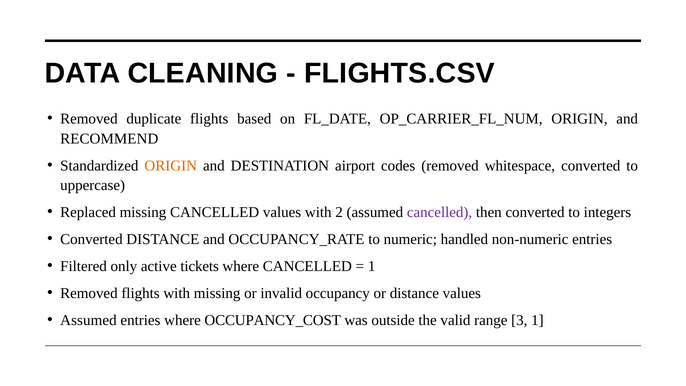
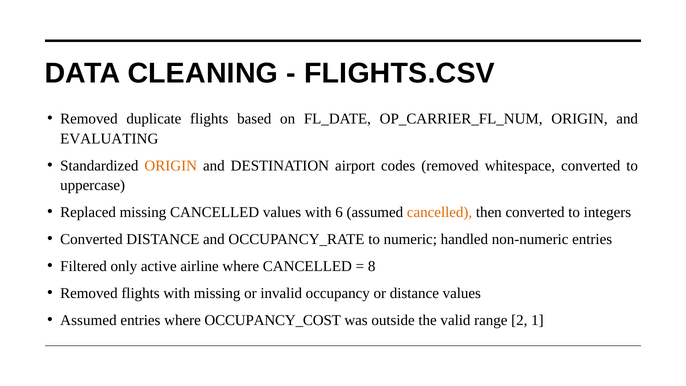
RECOMMEND: RECOMMEND -> EVALUATING
2: 2 -> 6
cancelled at (440, 212) colour: purple -> orange
tickets: tickets -> airline
1 at (372, 266): 1 -> 8
3: 3 -> 2
